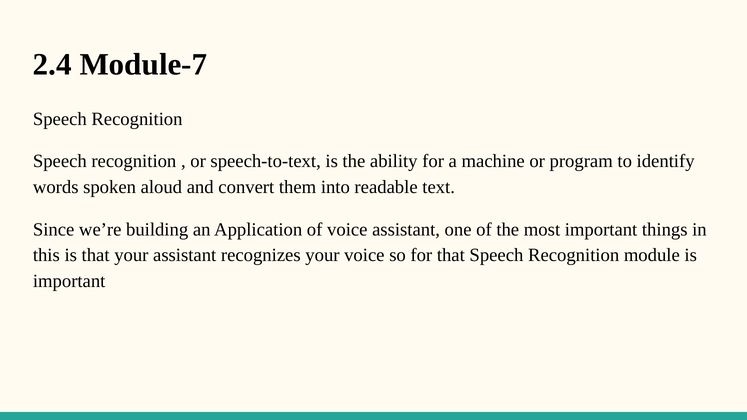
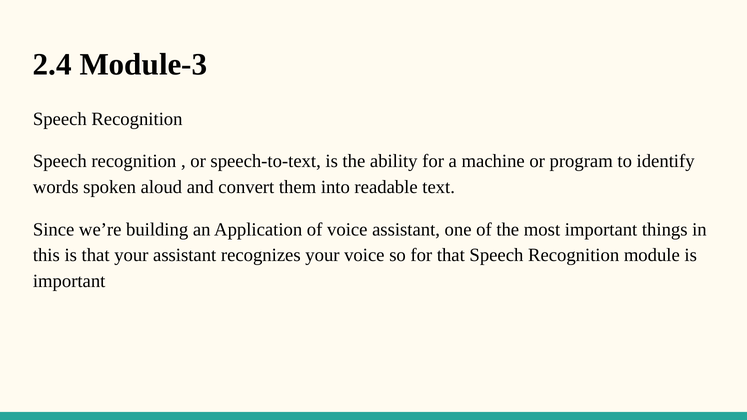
Module-7: Module-7 -> Module-3
